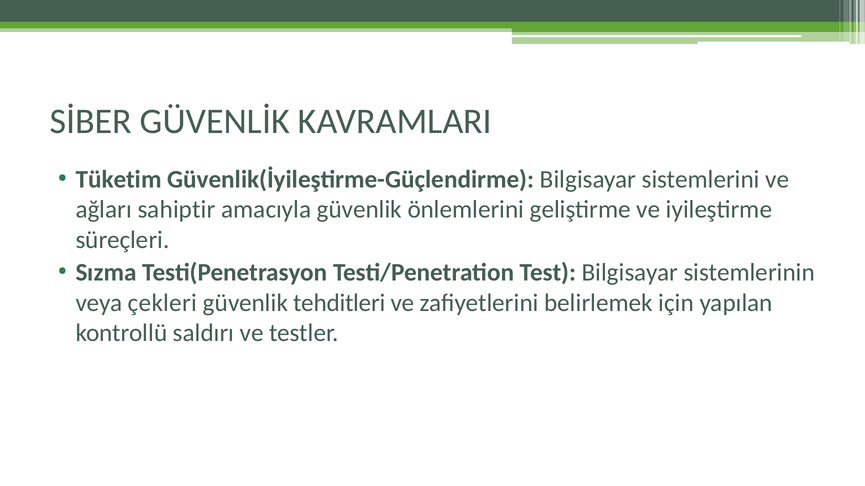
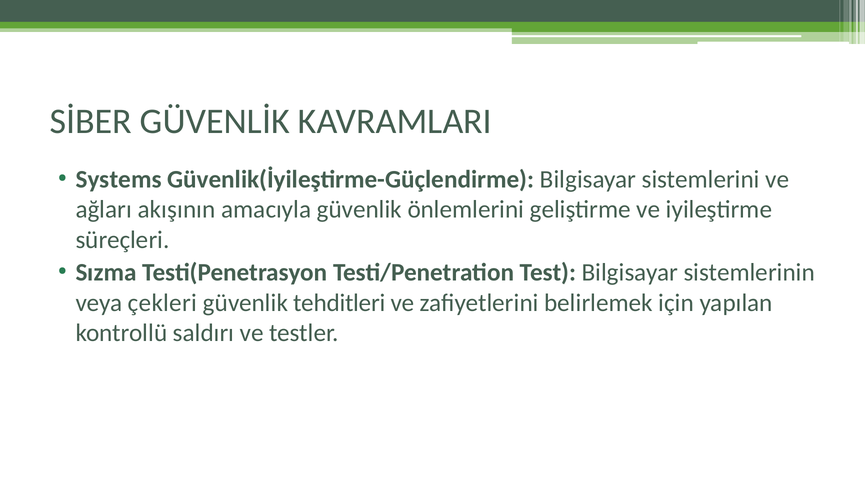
Tüketim: Tüketim -> Systems
sahiptir: sahiptir -> akışının
